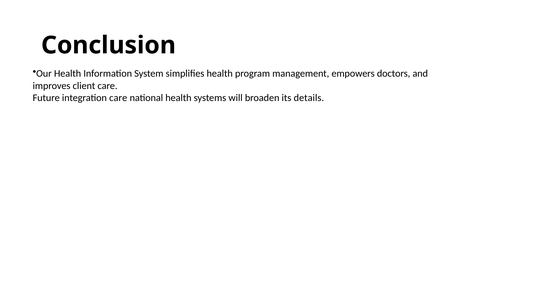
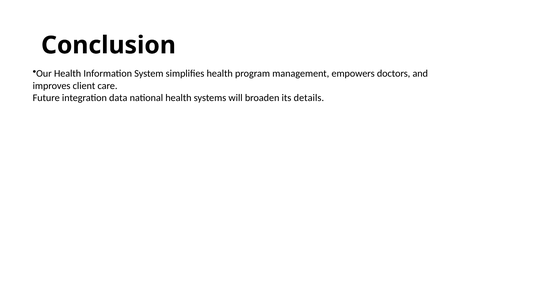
integration care: care -> data
